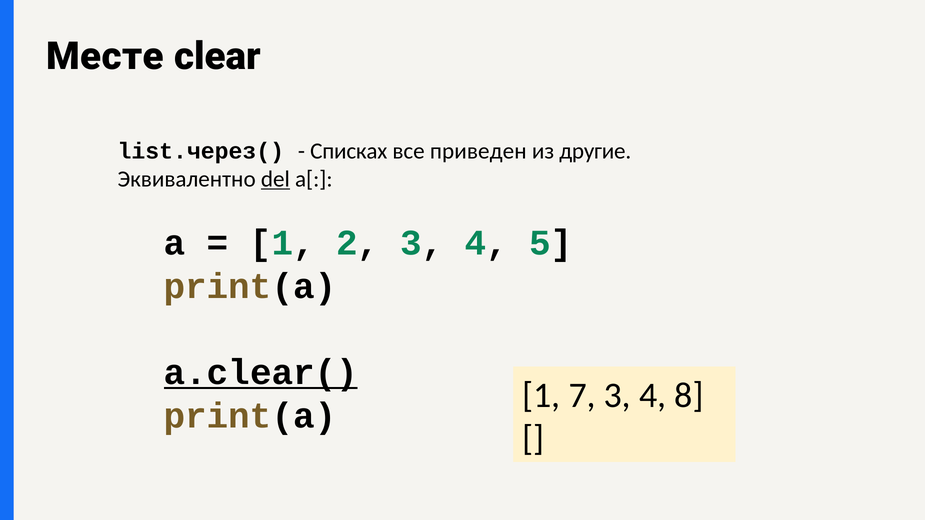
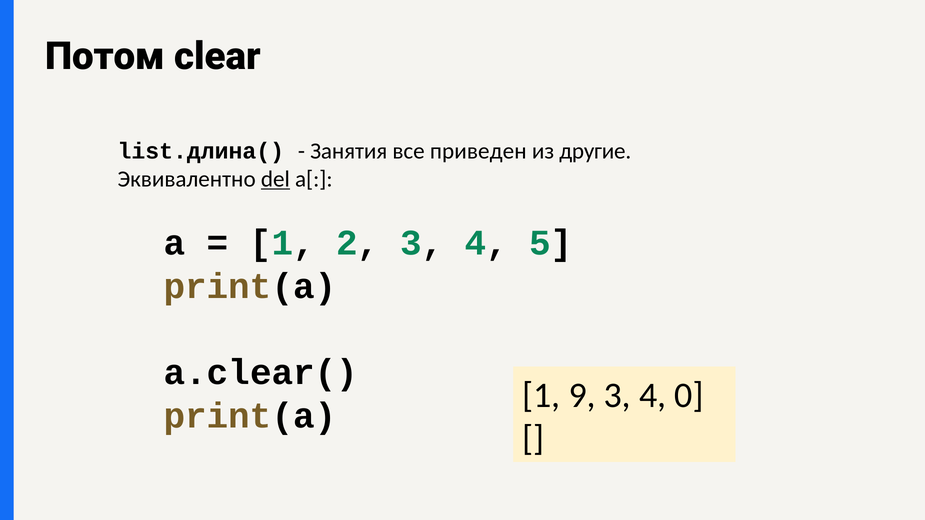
Месте: Месте -> Потом
list.через(: list.через( -> list.длина(
Списках: Списках -> Занятия
a.clear( underline: present -> none
7: 7 -> 9
8: 8 -> 0
